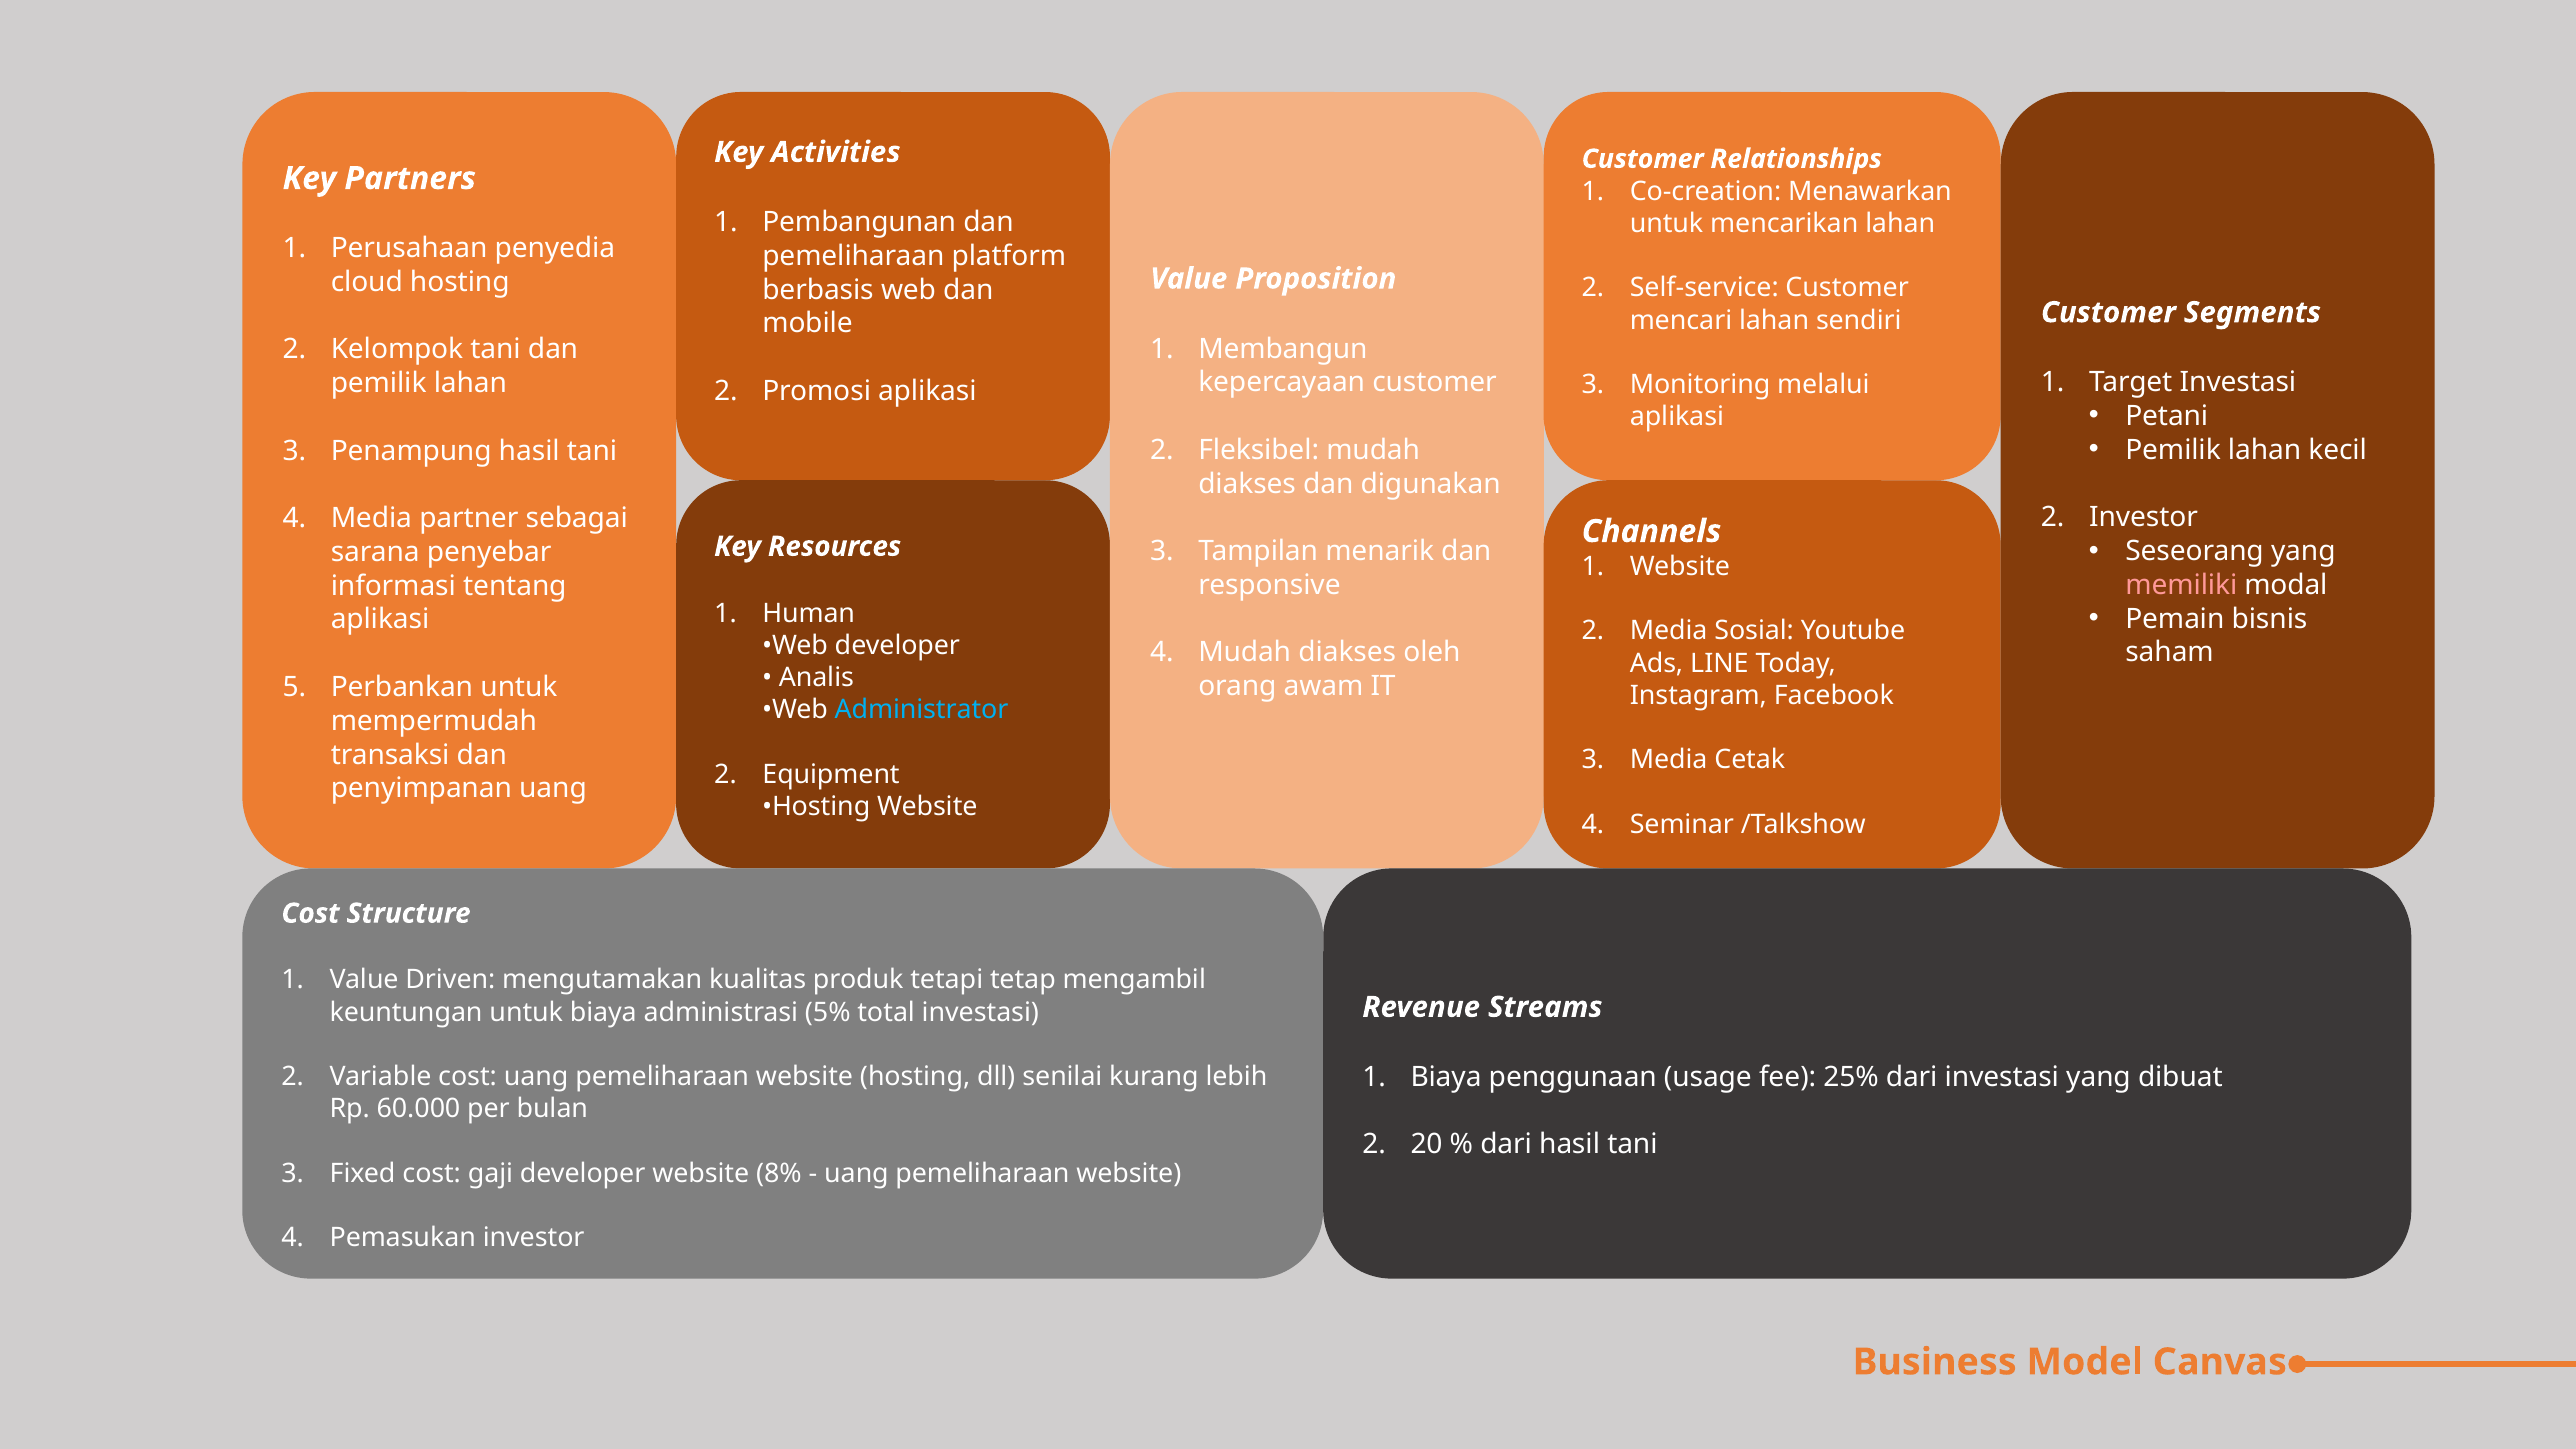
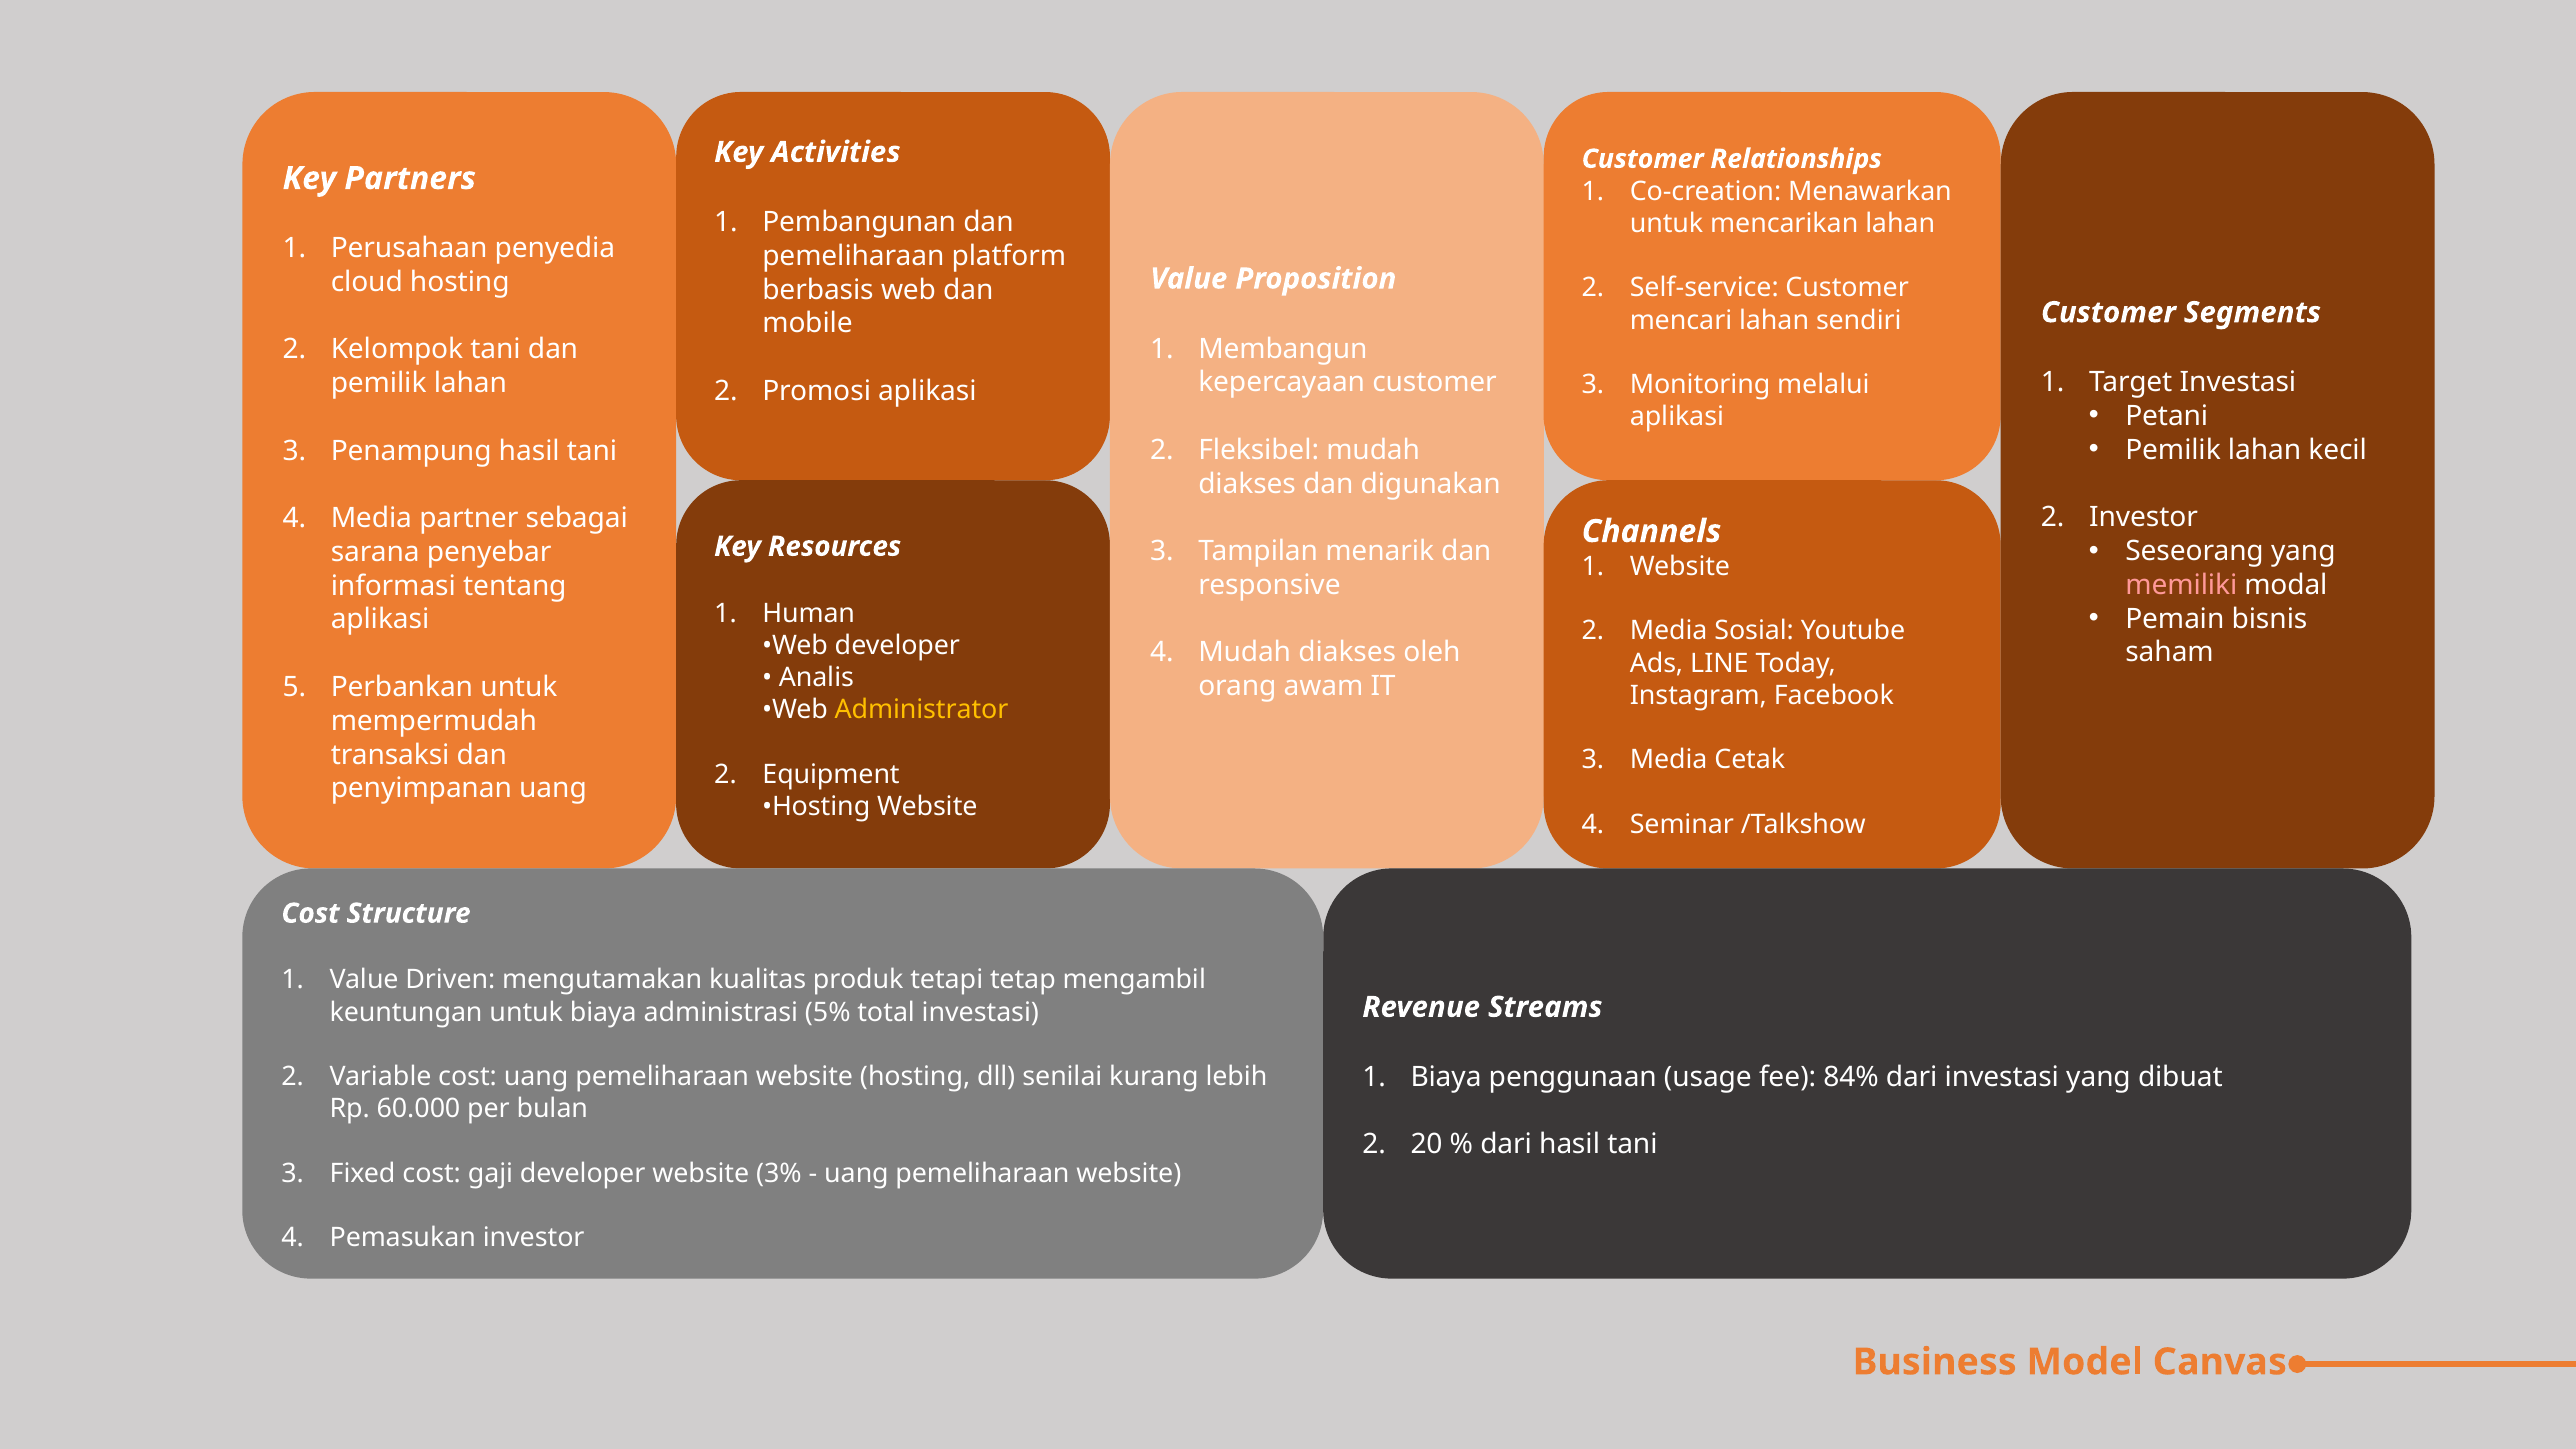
Administrator colour: light blue -> yellow
25%: 25% -> 84%
8%: 8% -> 3%
